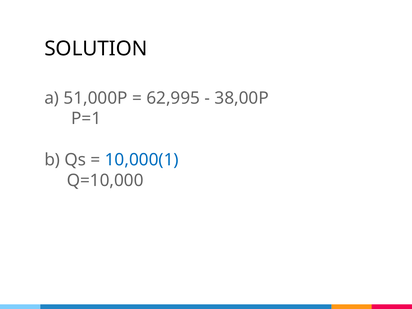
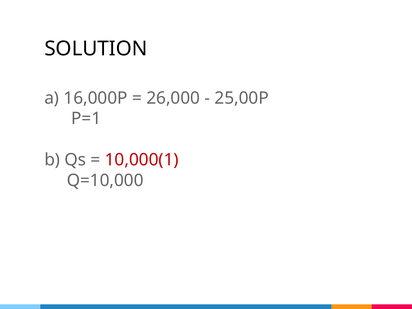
51,000P: 51,000P -> 16,000P
62,995: 62,995 -> 26,000
38,00P: 38,00P -> 25,00P
10,000(1 colour: blue -> red
